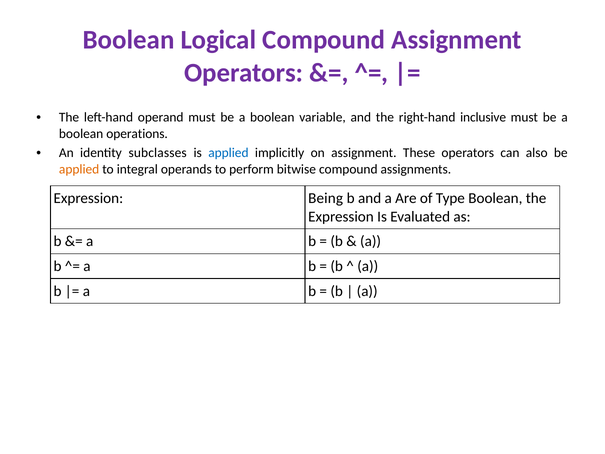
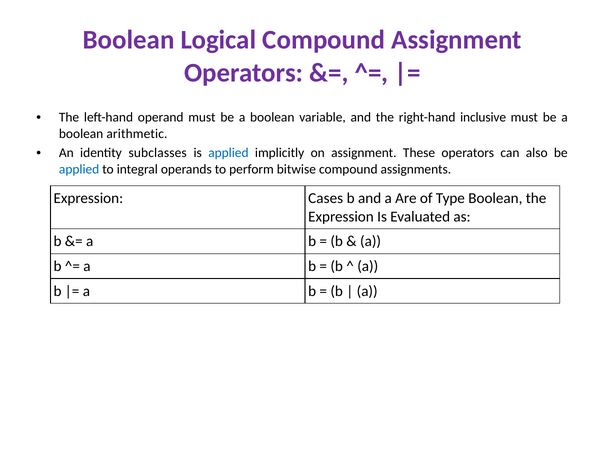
operations: operations -> arithmetic
applied at (79, 169) colour: orange -> blue
Being: Being -> Cases
